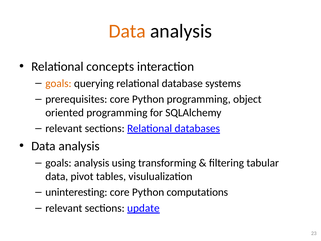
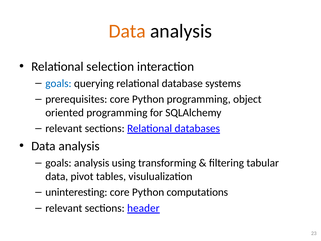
concepts: concepts -> selection
goals at (58, 83) colour: orange -> blue
update: update -> header
